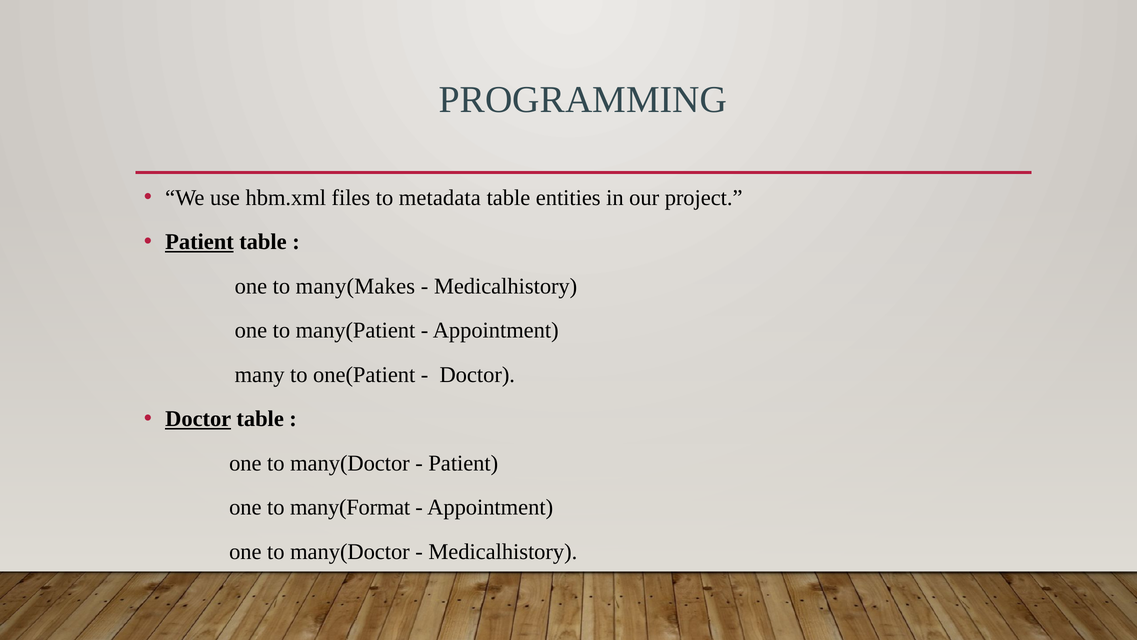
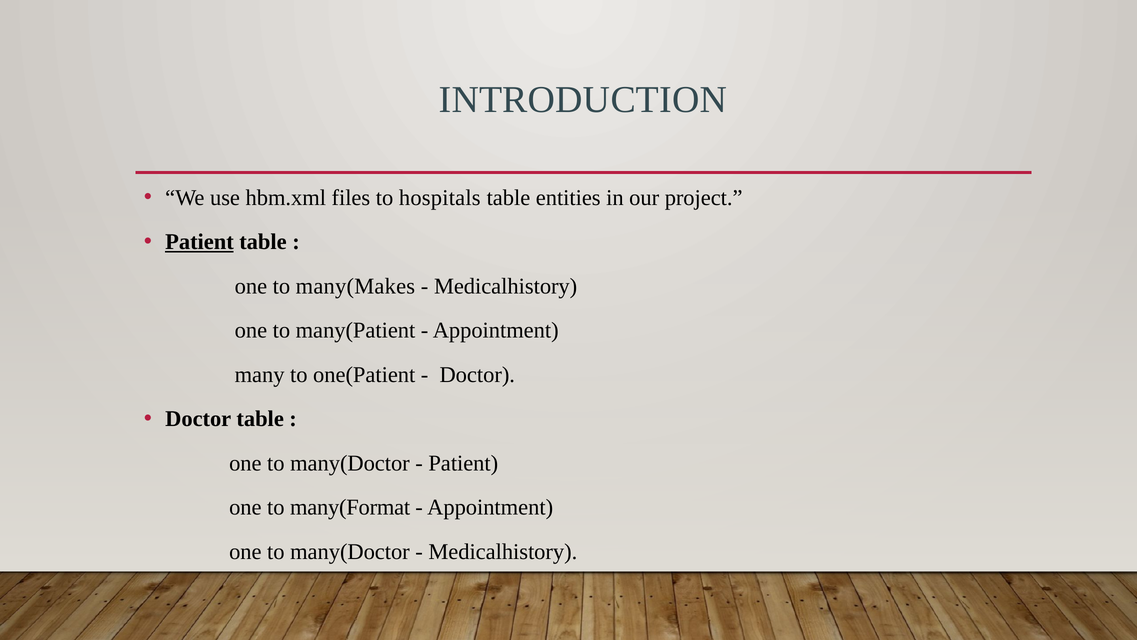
PROGRAMMING: PROGRAMMING -> INTRODUCTION
metadata: metadata -> hospitals
Doctor at (198, 419) underline: present -> none
